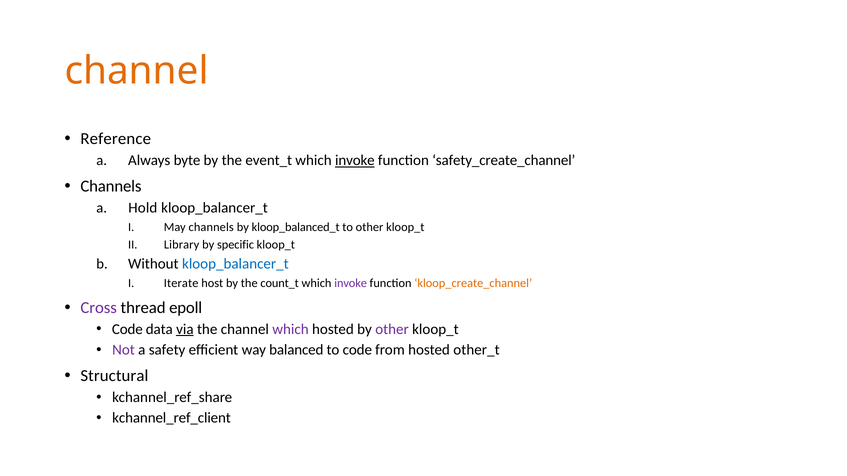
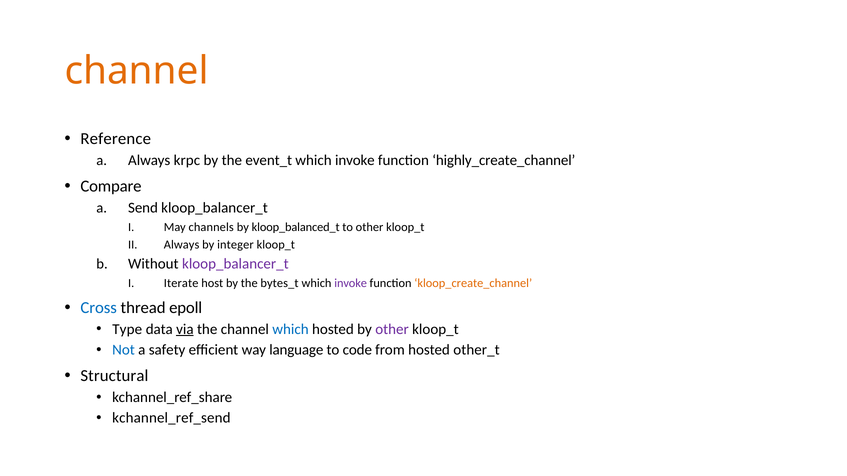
byte: byte -> krpc
invoke at (355, 161) underline: present -> none
safety_create_channel: safety_create_channel -> highly_create_channel
Channels at (111, 186): Channels -> Compare
Hold: Hold -> Send
Library at (182, 245): Library -> Always
specific: specific -> integer
kloop_balancer_t at (235, 264) colour: blue -> purple
count_t: count_t -> bytes_t
Cross colour: purple -> blue
Code at (127, 329): Code -> Type
which at (290, 329) colour: purple -> blue
Not colour: purple -> blue
balanced: balanced -> language
kchannel_ref_client: kchannel_ref_client -> kchannel_ref_send
